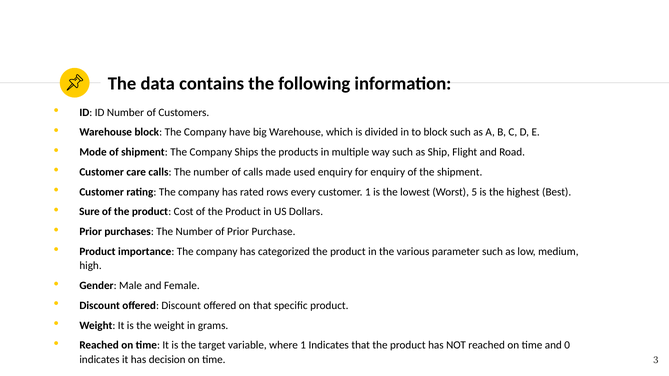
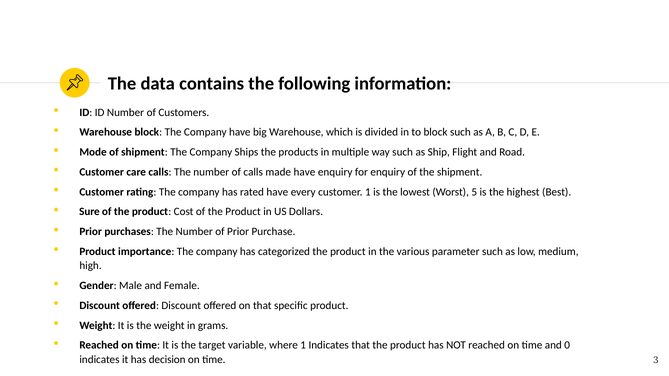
made used: used -> have
rated rows: rows -> have
